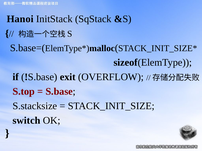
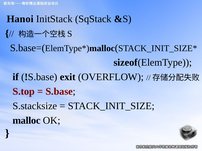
switch: switch -> malloc
